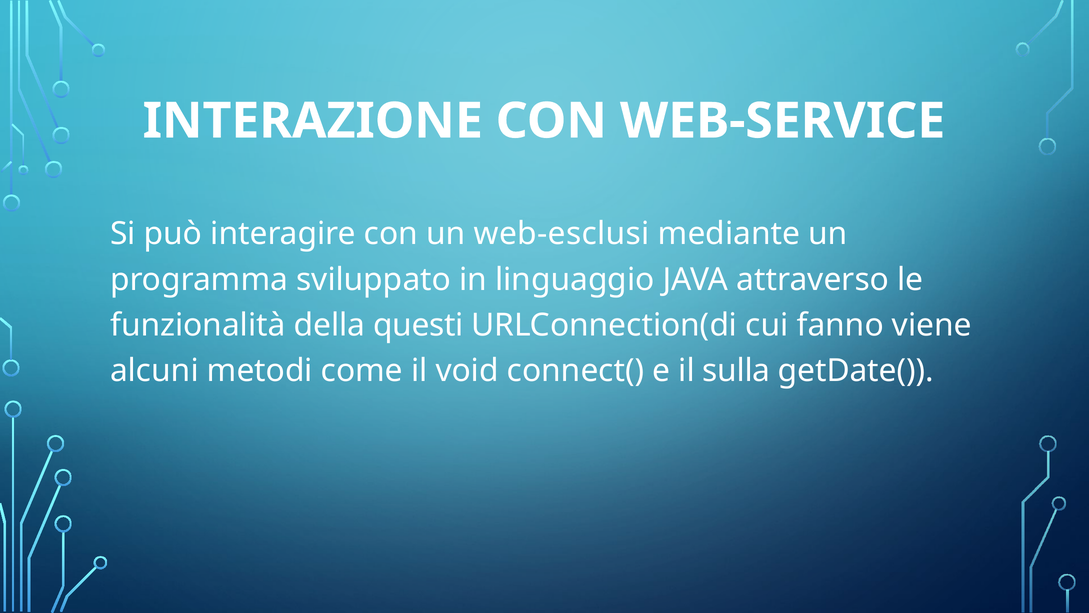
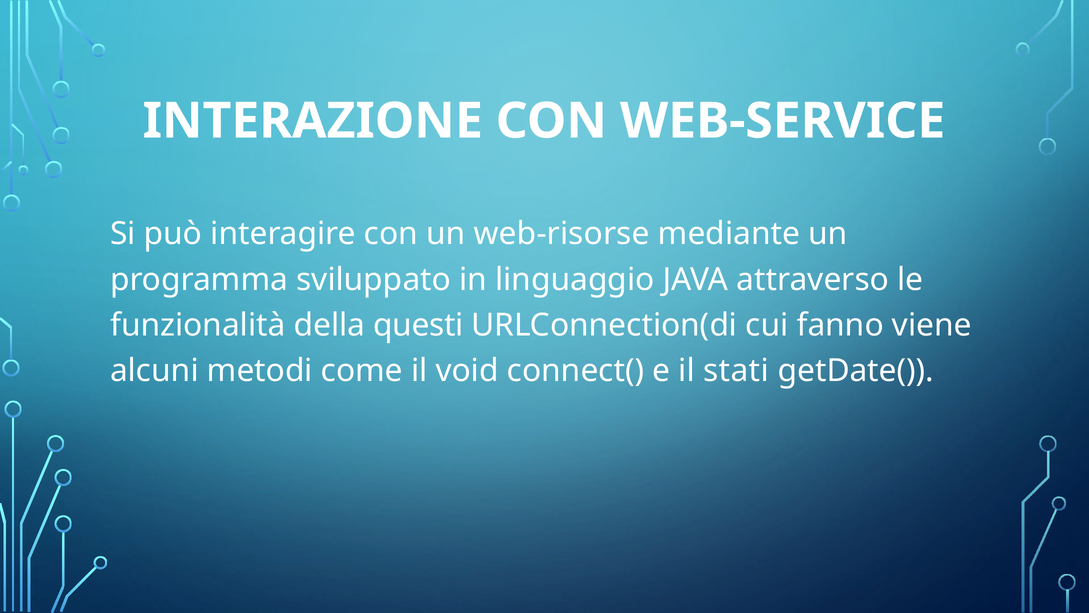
web-esclusi: web-esclusi -> web-risorse
sulla: sulla -> stati
